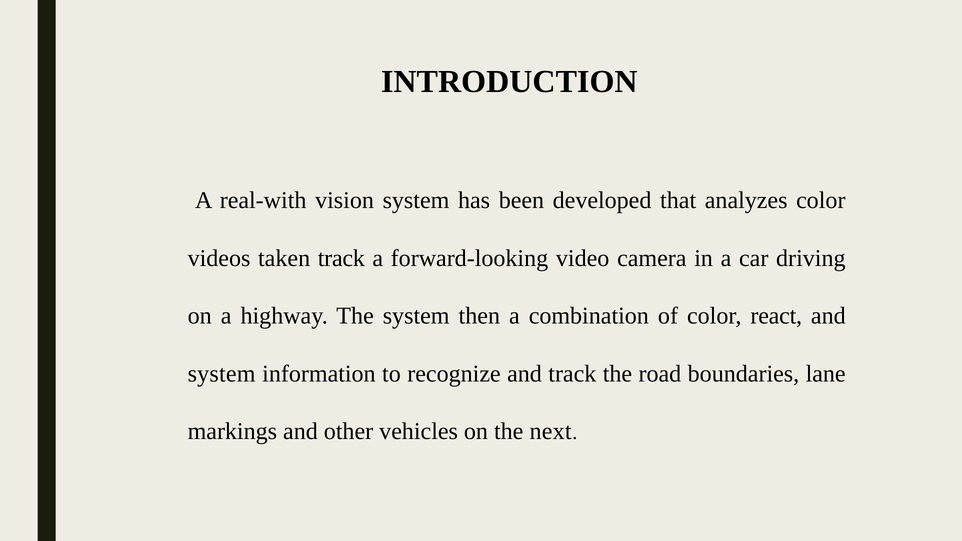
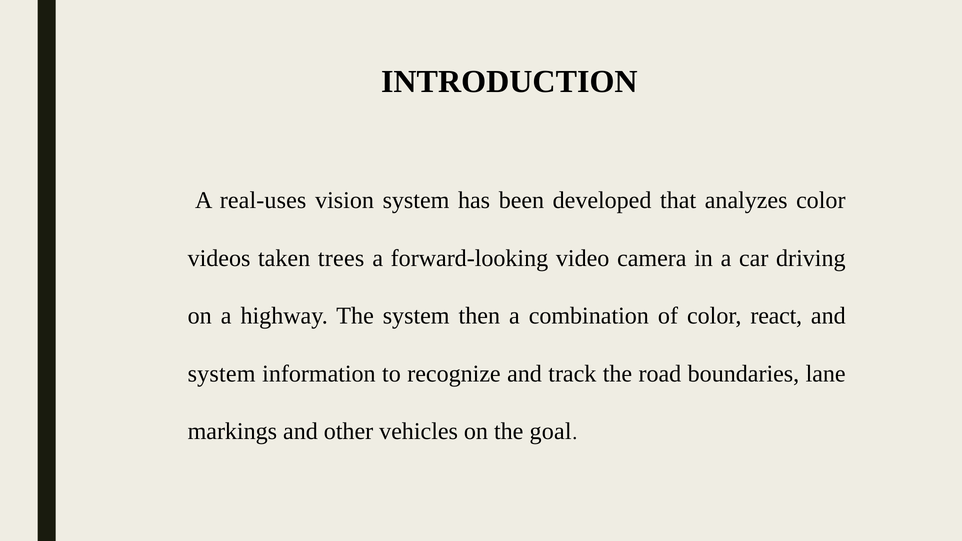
real-with: real-with -> real-uses
taken track: track -> trees
next: next -> goal
